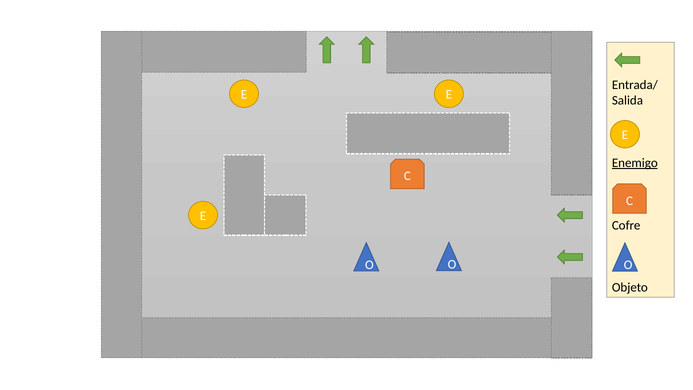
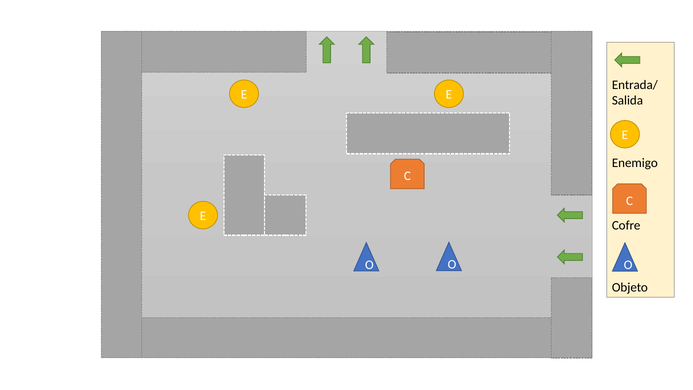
Enemigo underline: present -> none
